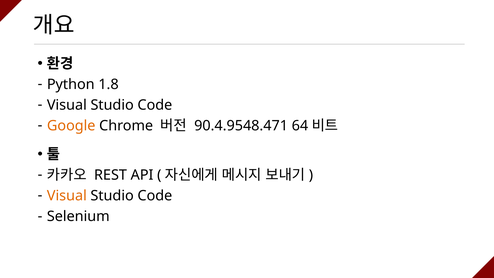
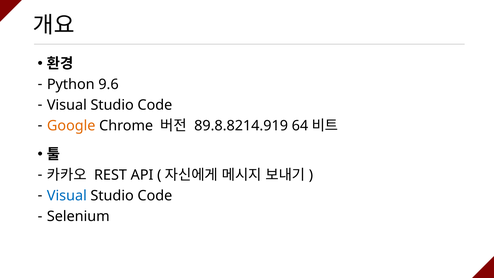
1.8: 1.8 -> 9.6
90.4.9548.471: 90.4.9548.471 -> 89.8.8214.919
Visual at (67, 196) colour: orange -> blue
